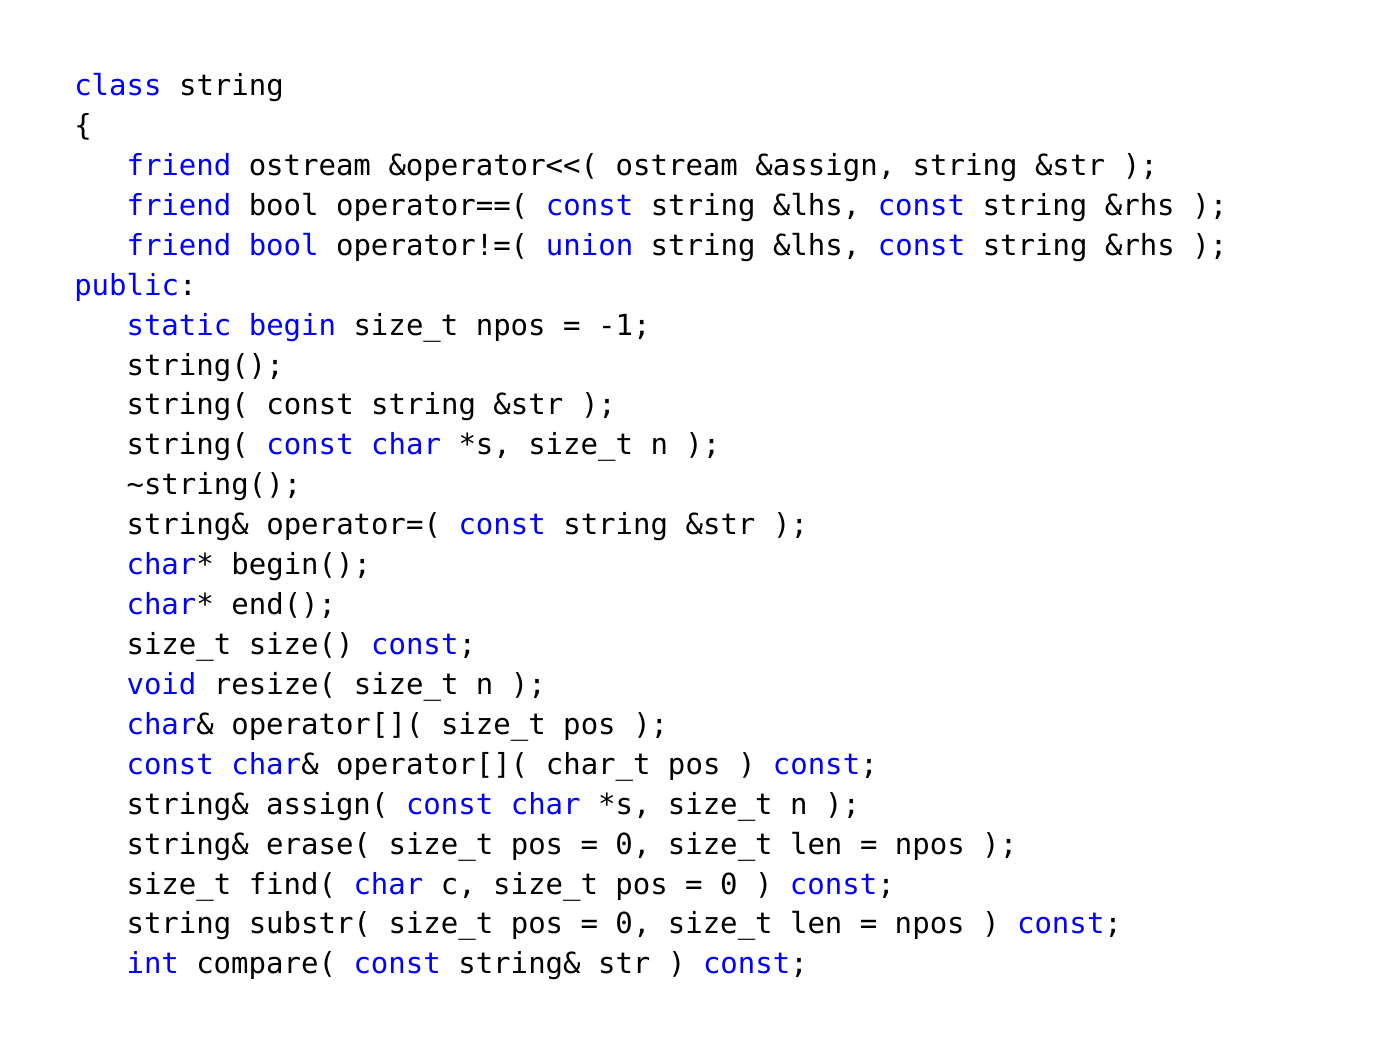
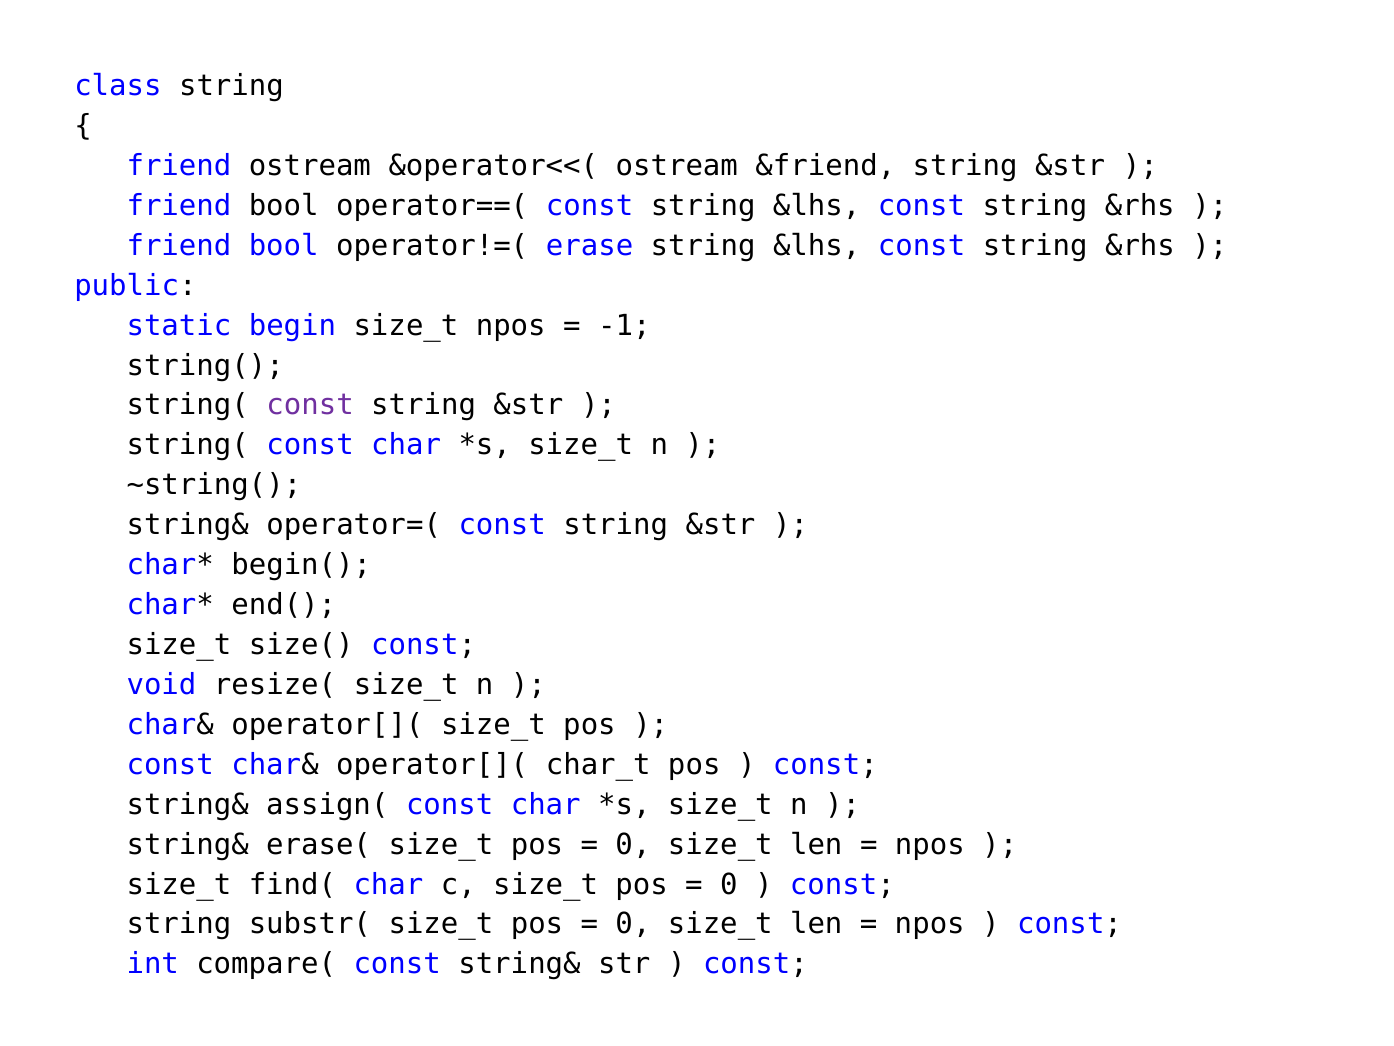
&assign: &assign -> &friend
union: union -> erase
const at (310, 405) colour: black -> purple
